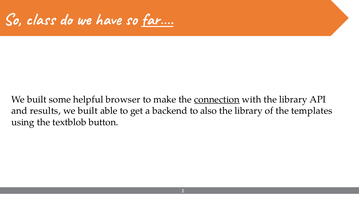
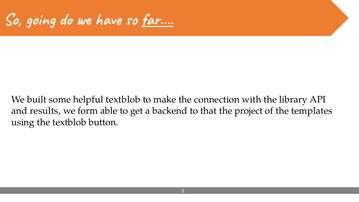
class: class -> going
helpful browser: browser -> textblob
connection underline: present -> none
built at (88, 111): built -> form
also: also -> that
library at (249, 111): library -> project
